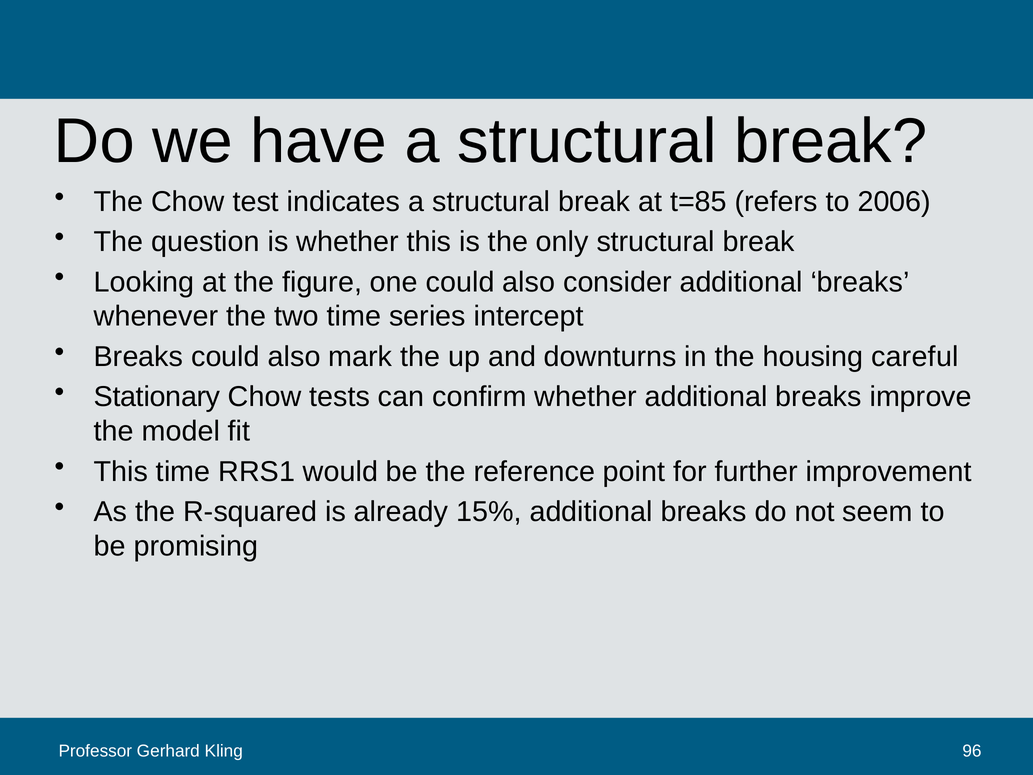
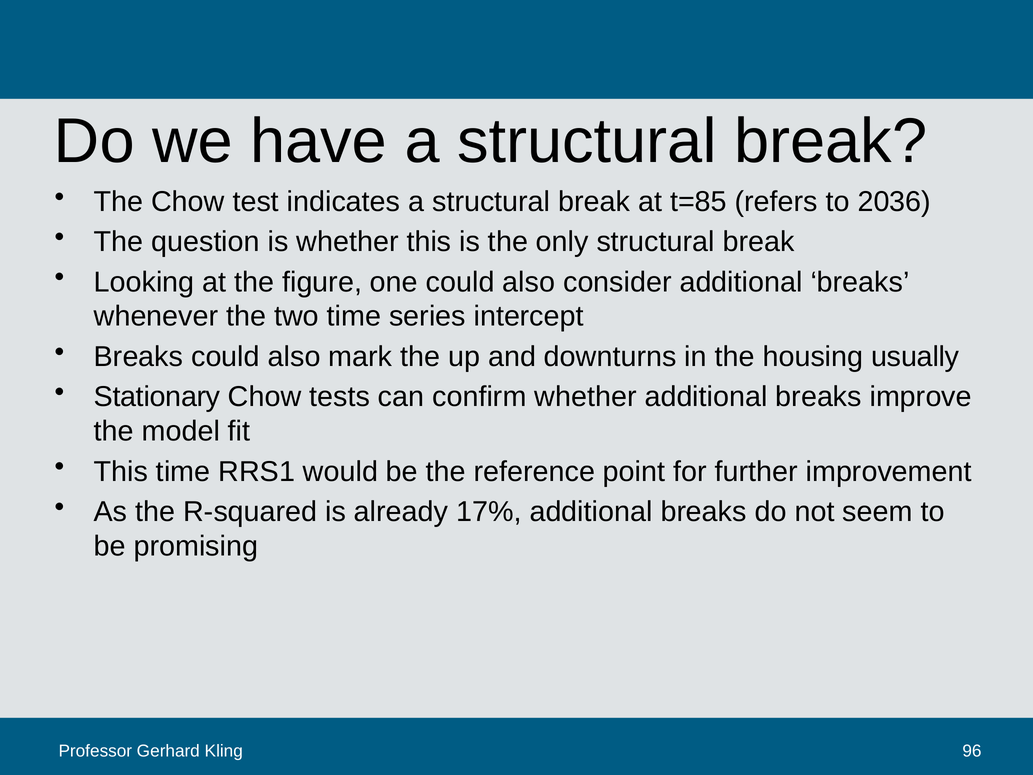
2006: 2006 -> 2036
careful: careful -> usually
15%: 15% -> 17%
